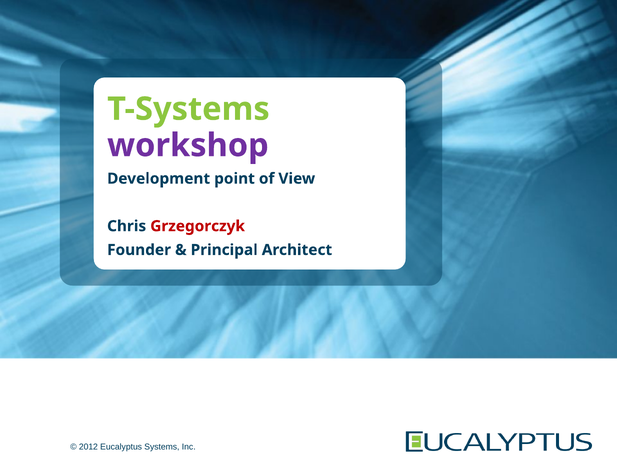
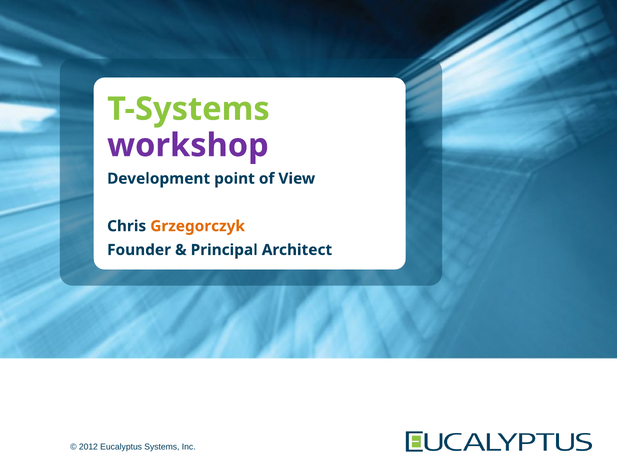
Grzegorczyk colour: red -> orange
